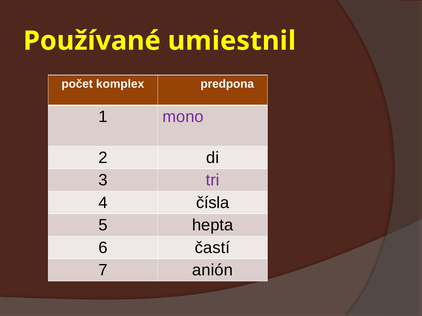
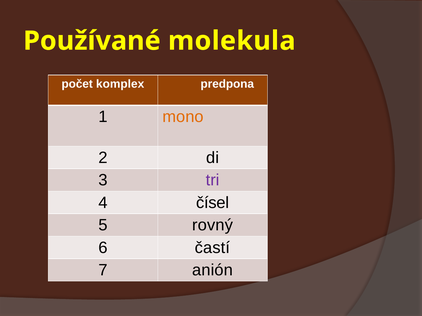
umiestnil: umiestnil -> molekula
mono colour: purple -> orange
čísla: čísla -> čísel
hepta: hepta -> rovný
